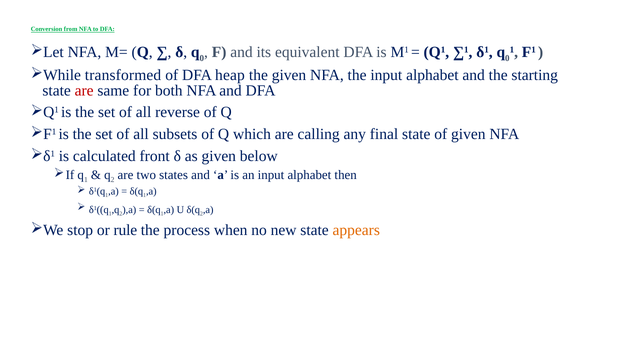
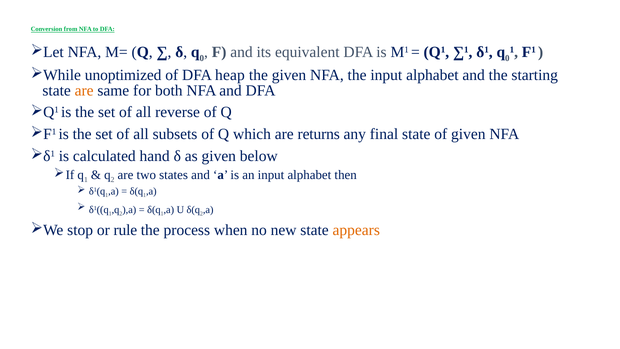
transformed: transformed -> unoptimized
are at (84, 90) colour: red -> orange
calling: calling -> returns
front: front -> hand
